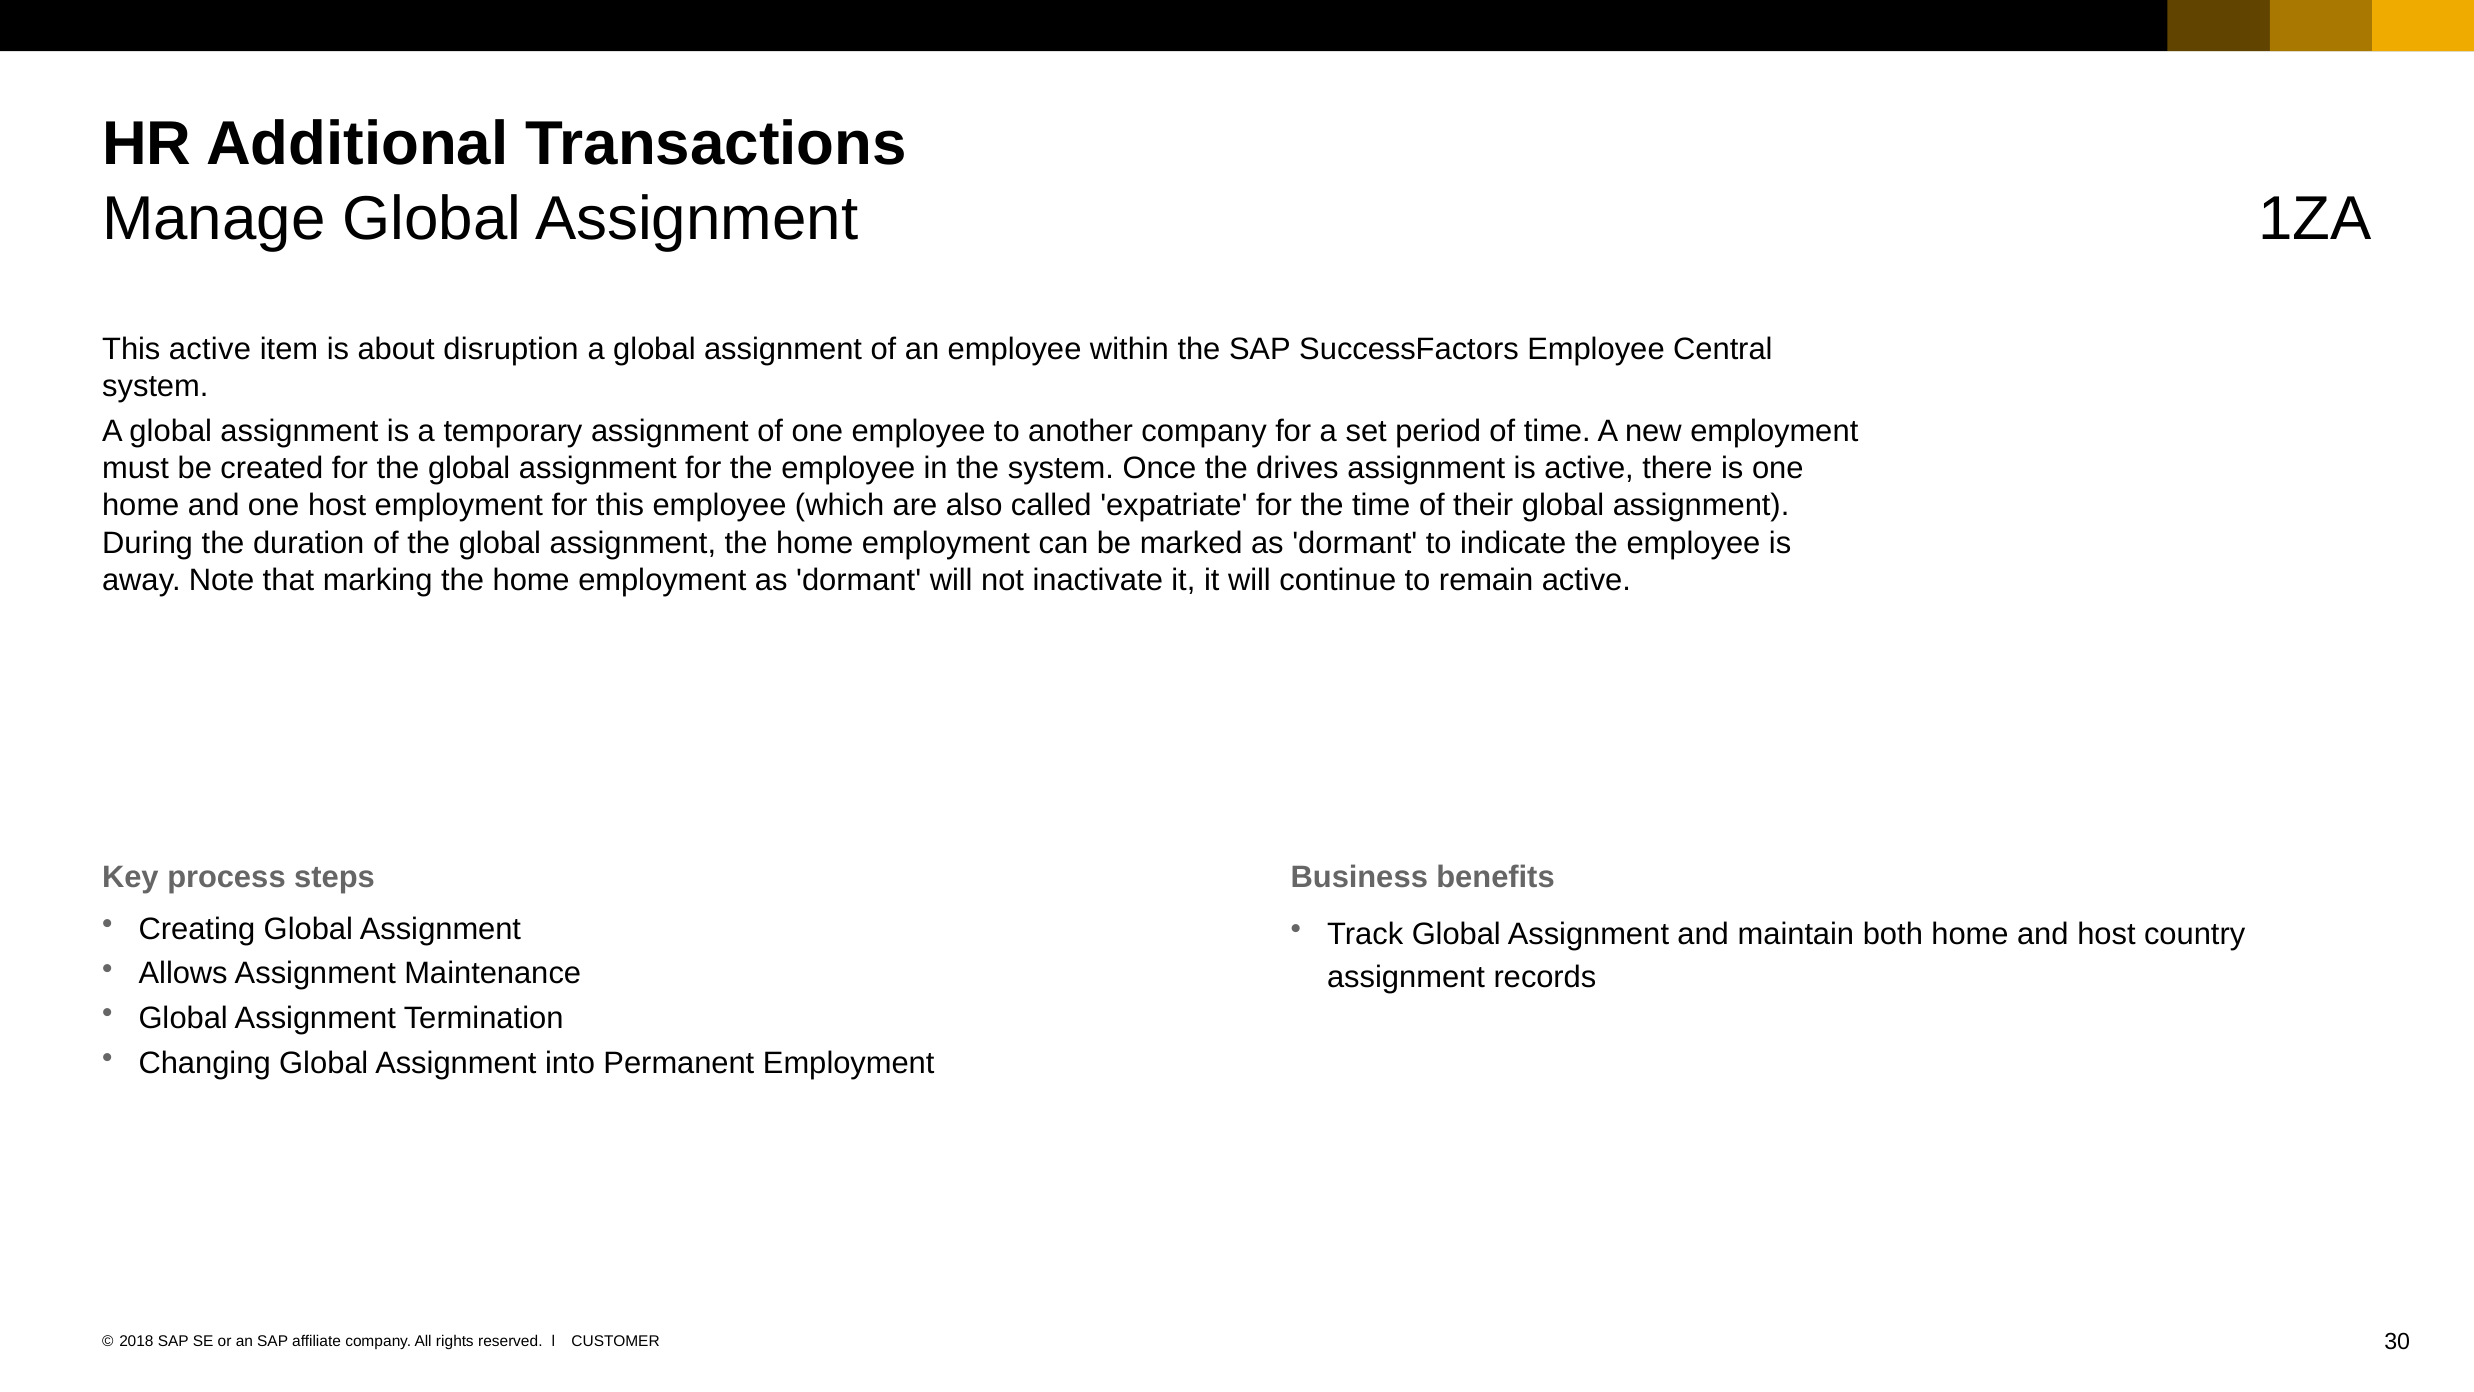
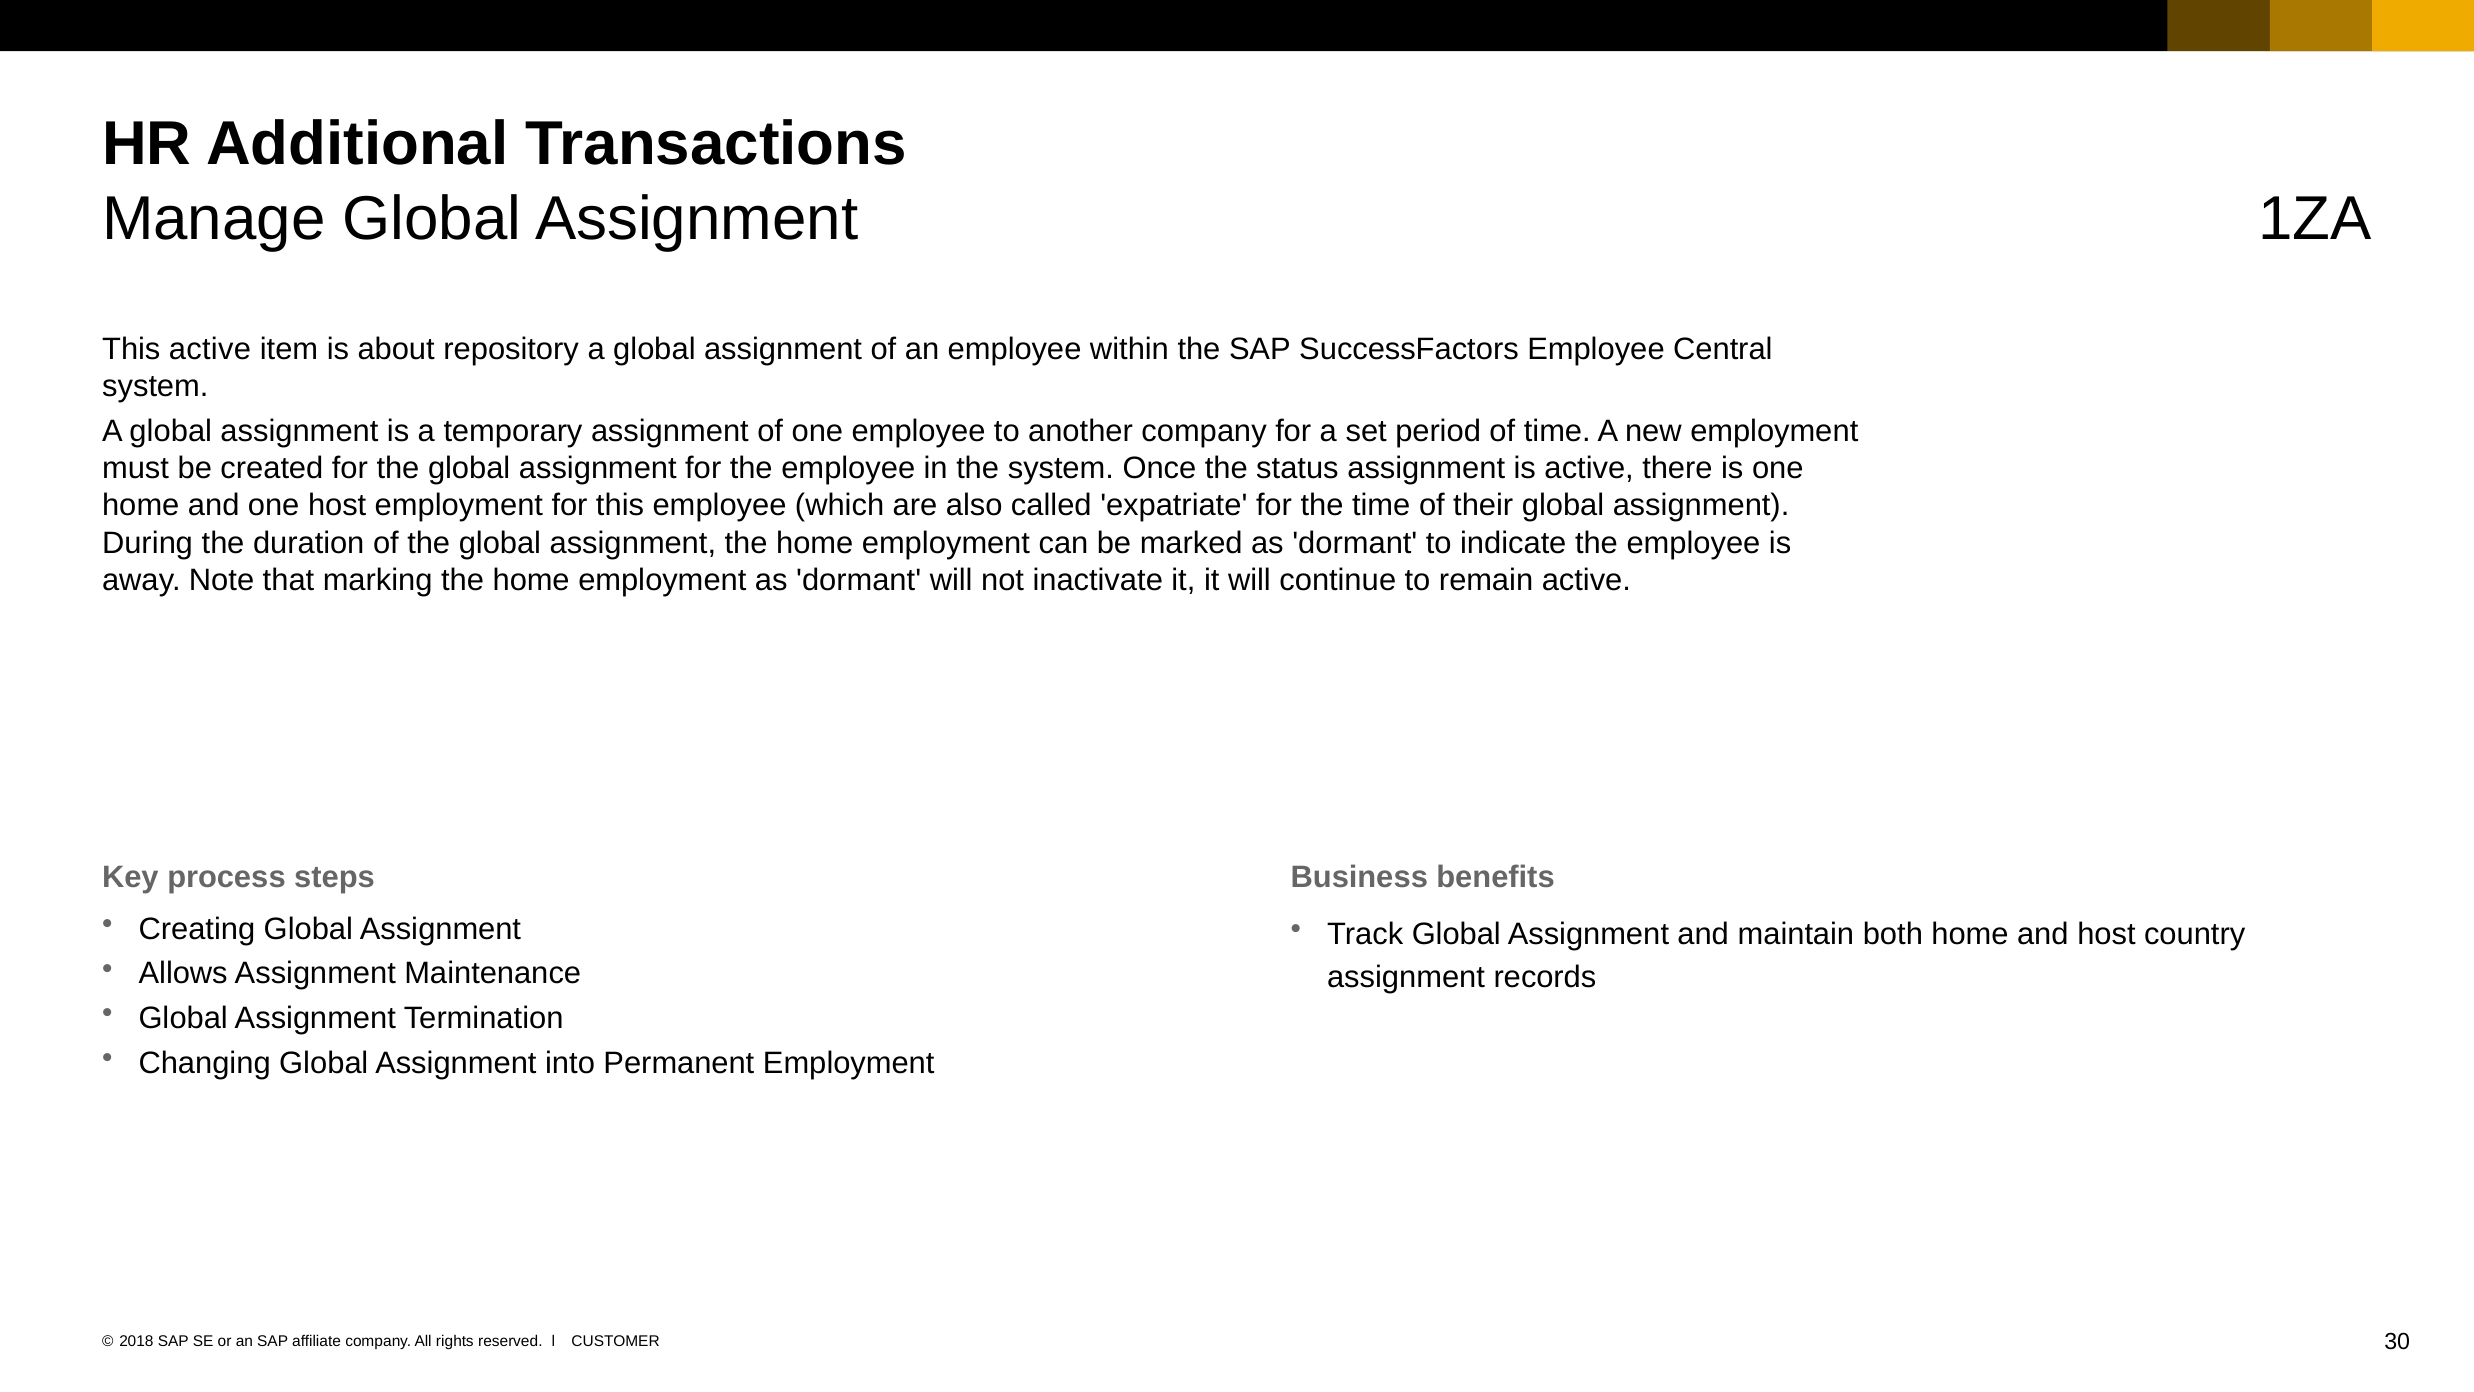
disruption: disruption -> repository
drives: drives -> status
